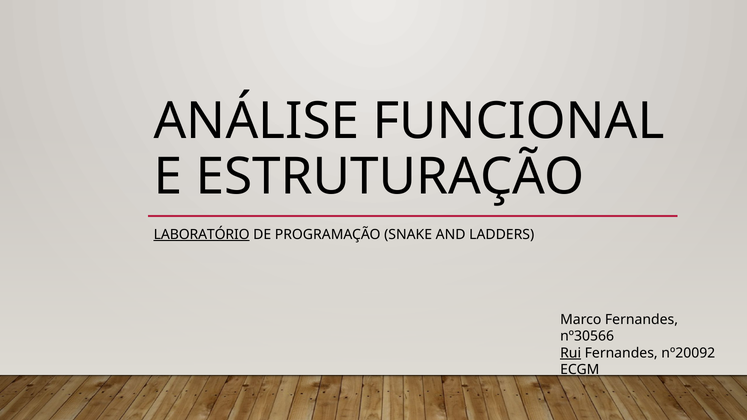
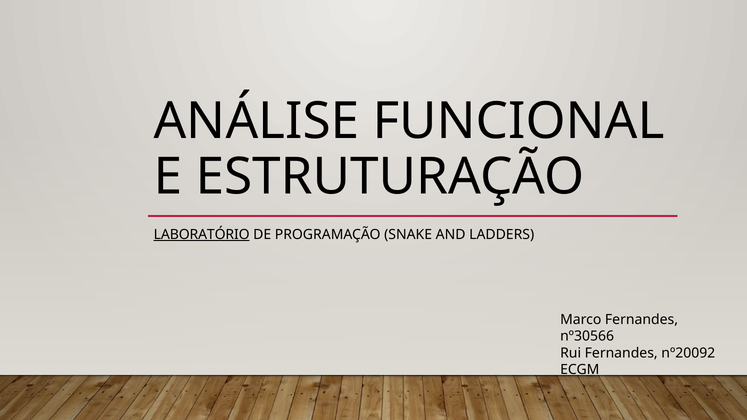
Rui underline: present -> none
